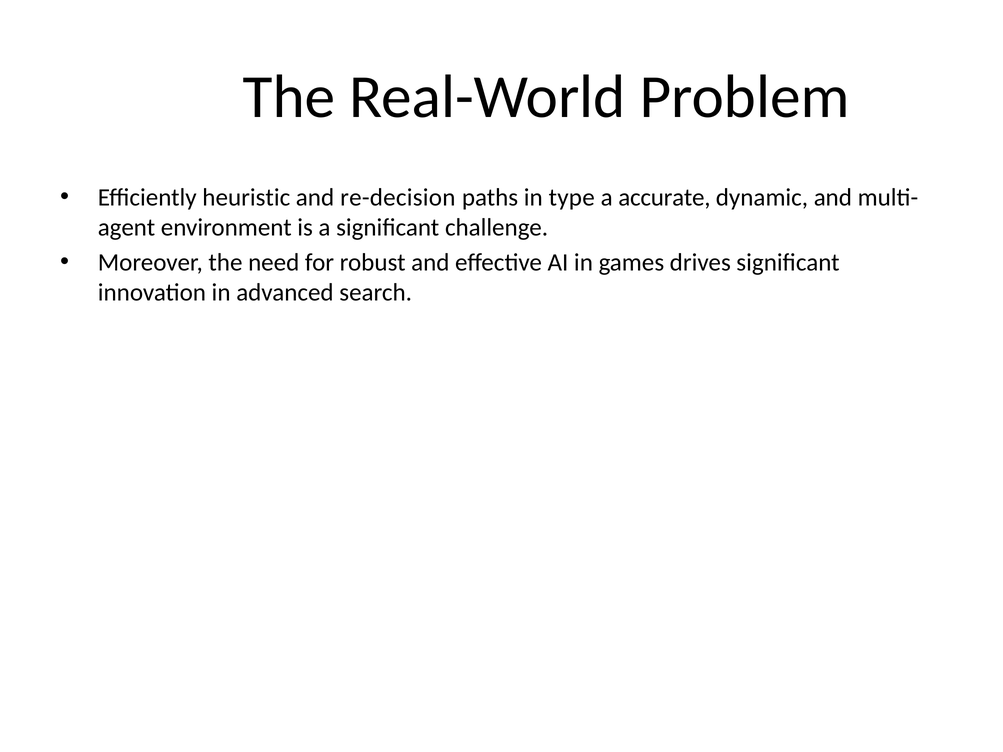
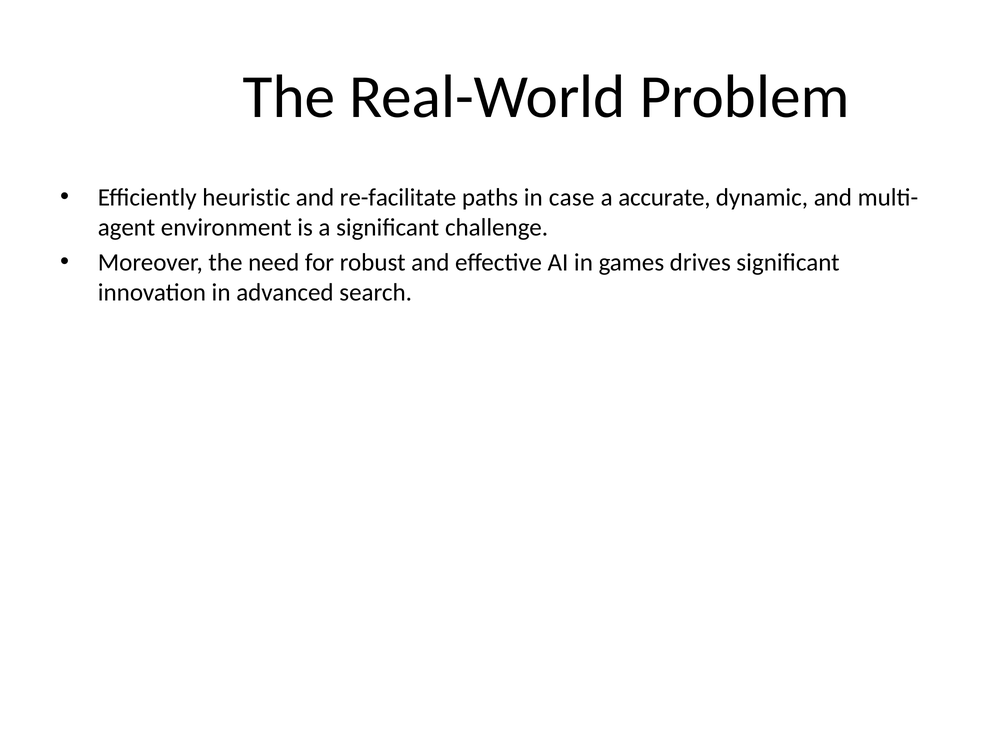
re-decision: re-decision -> re-facilitate
type: type -> case
